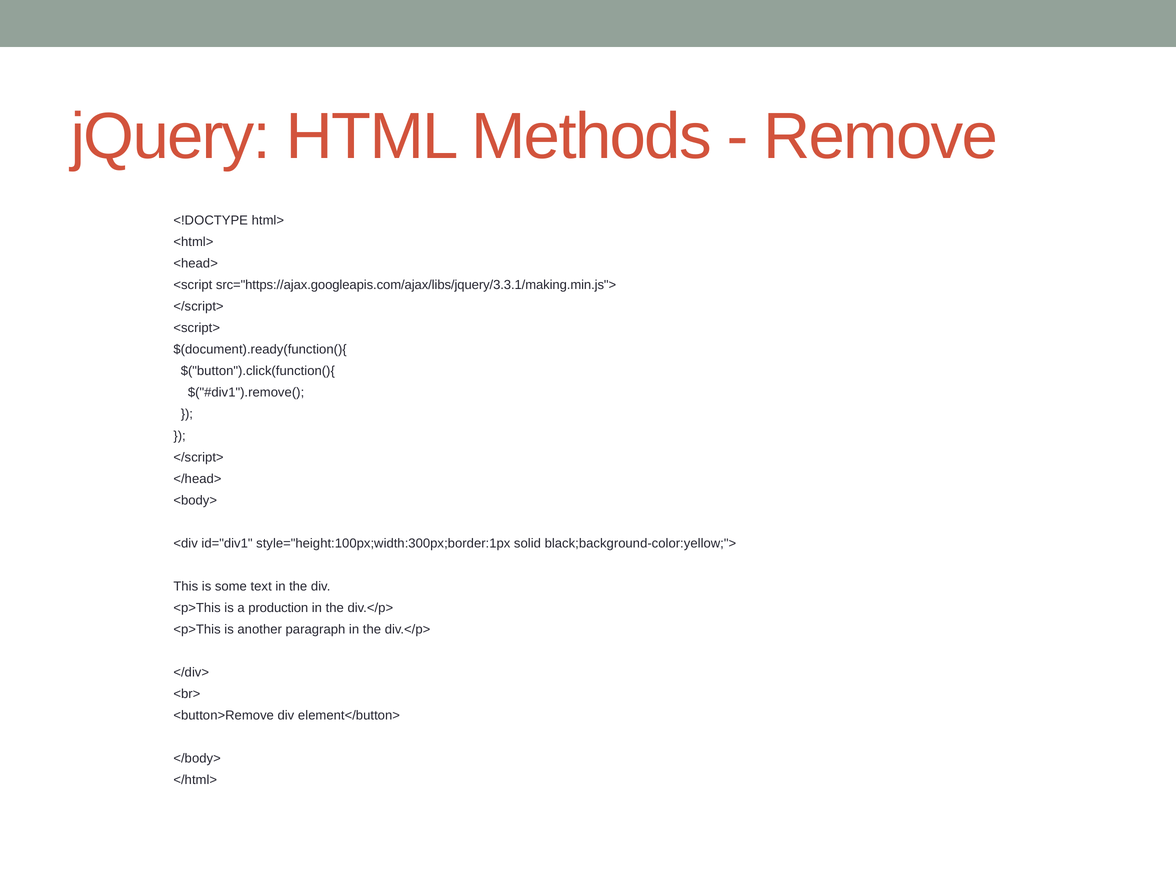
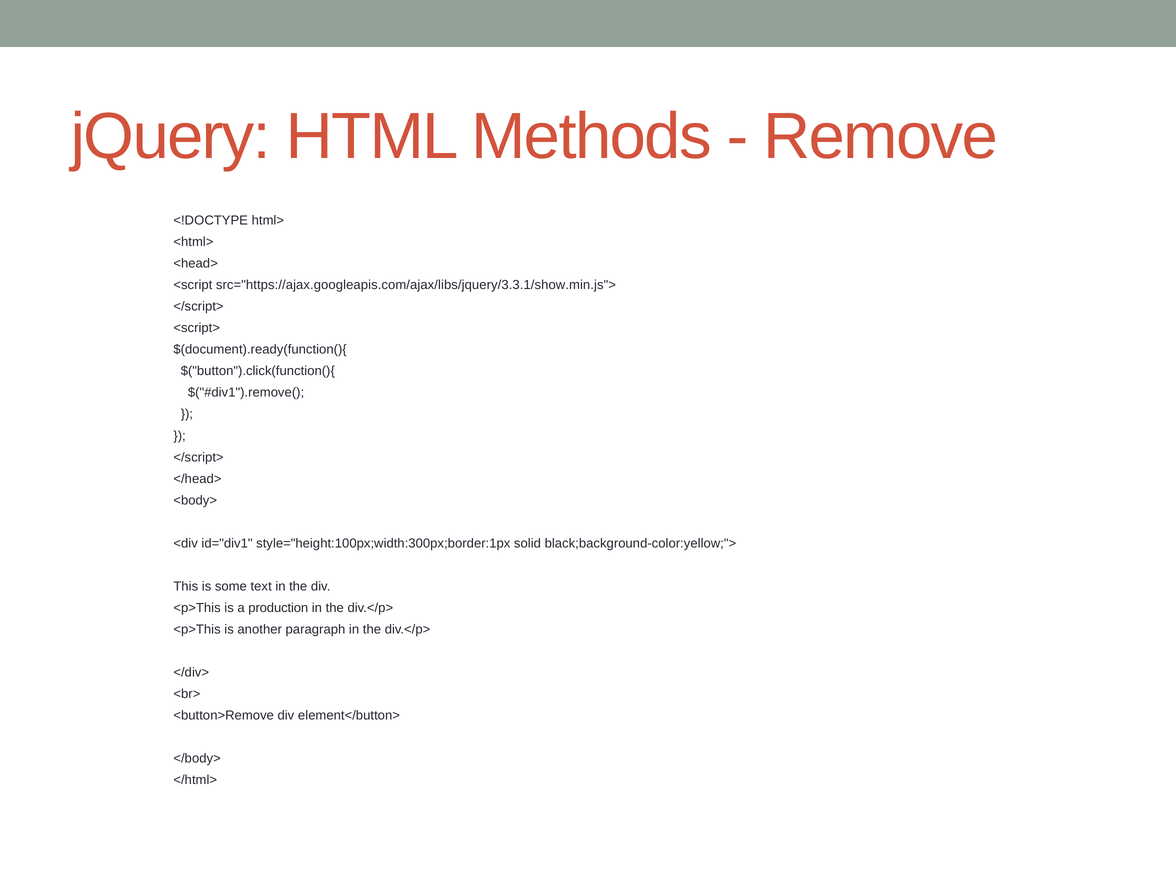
src="https://ajax.googleapis.com/ajax/libs/jquery/3.3.1/making.min.js">: src="https://ajax.googleapis.com/ajax/libs/jquery/3.3.1/making.min.js"> -> src="https://ajax.googleapis.com/ajax/libs/jquery/3.3.1/show.min.js">
